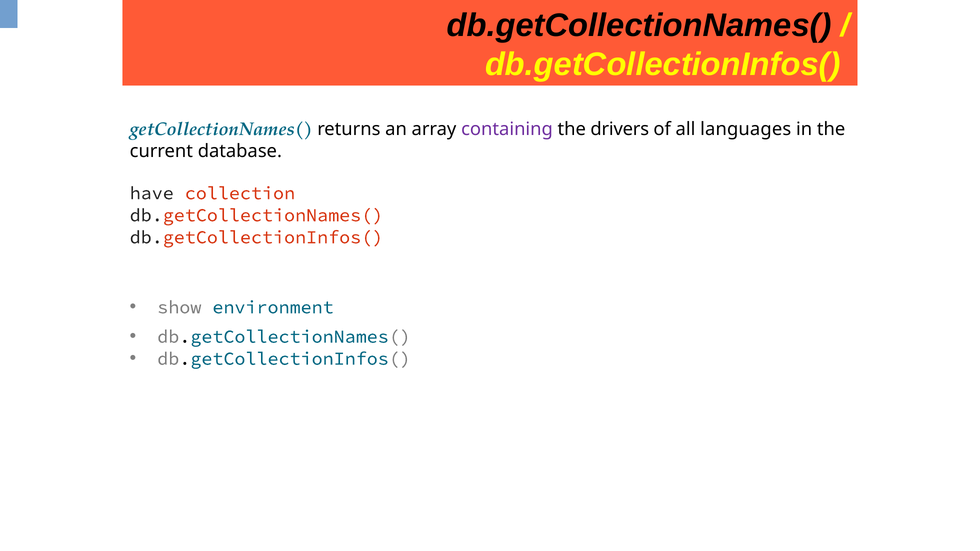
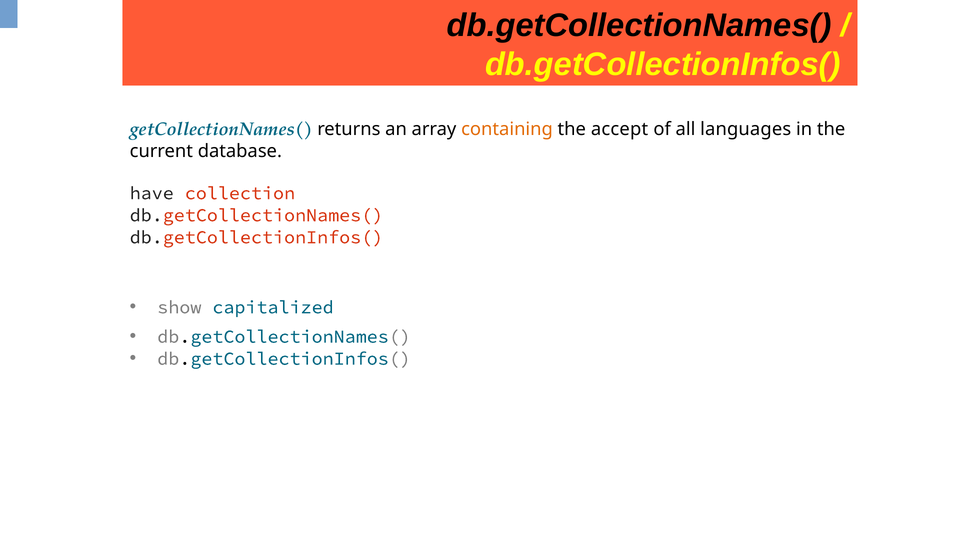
containing colour: purple -> orange
drivers: drivers -> accept
environment: environment -> capitalized
